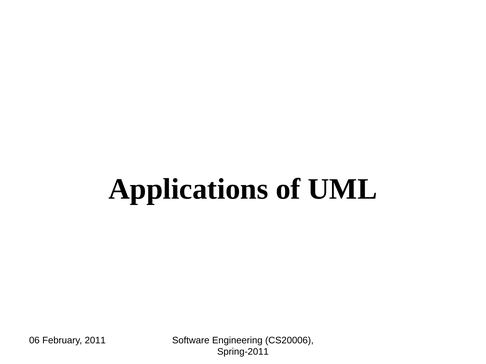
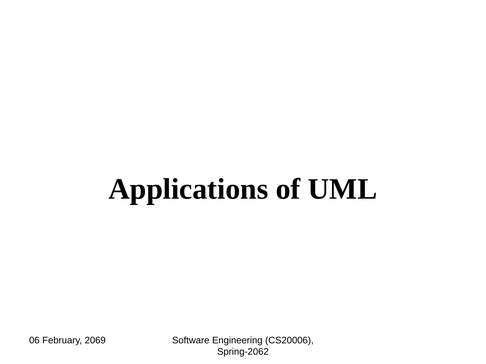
2011: 2011 -> 2069
Spring-2011: Spring-2011 -> Spring-2062
